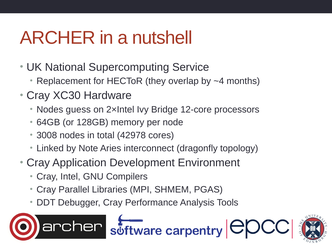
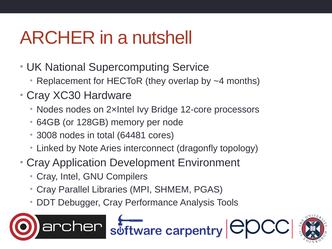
Nodes guess: guess -> nodes
42978: 42978 -> 64481
